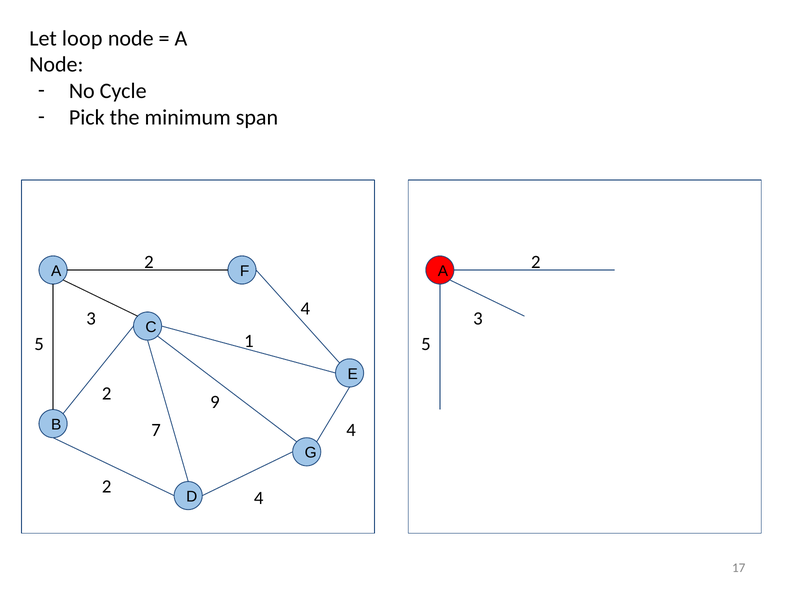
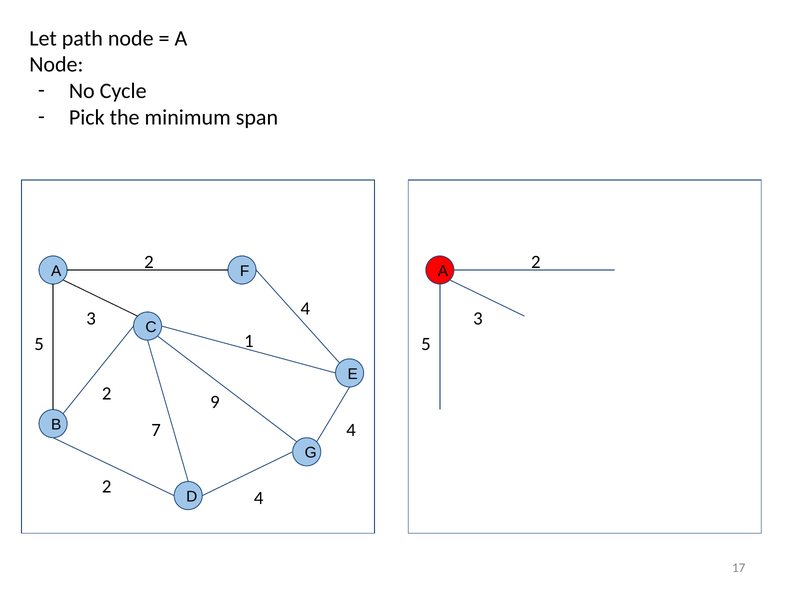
loop: loop -> path
